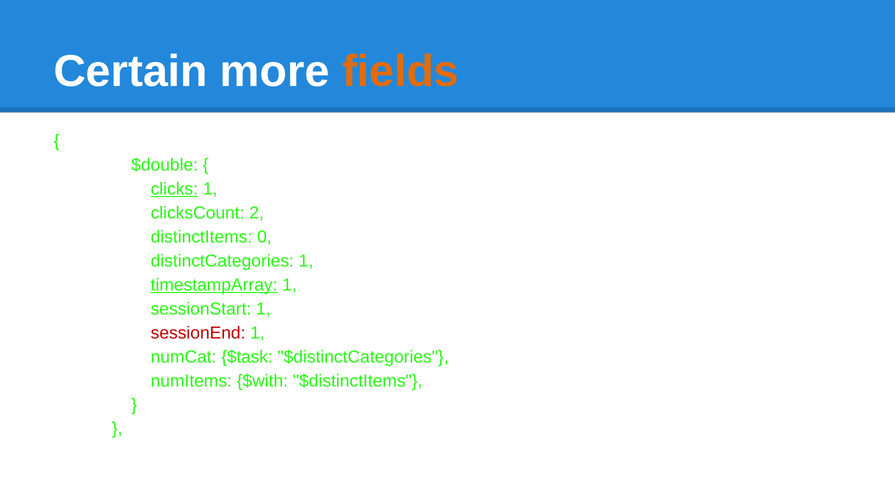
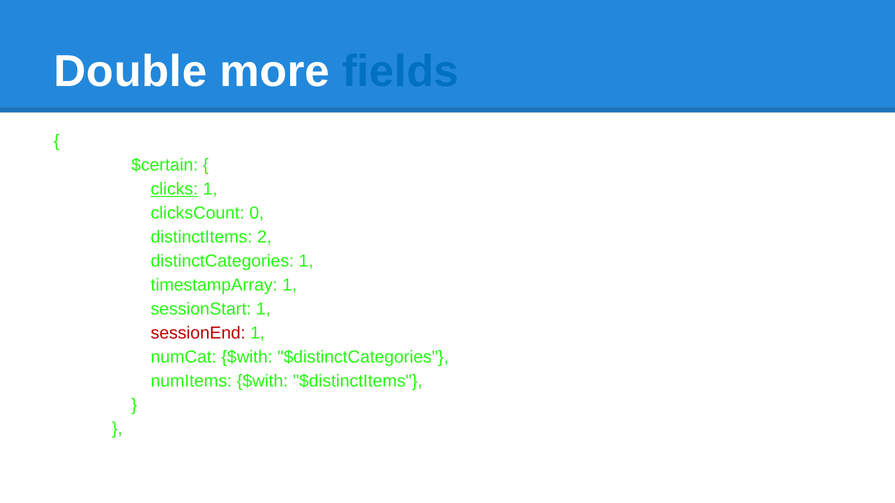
Certain: Certain -> Double
fields colour: orange -> blue
$double: $double -> $certain
2: 2 -> 0
0: 0 -> 2
timestampArray underline: present -> none
numCat $task: $task -> $with
